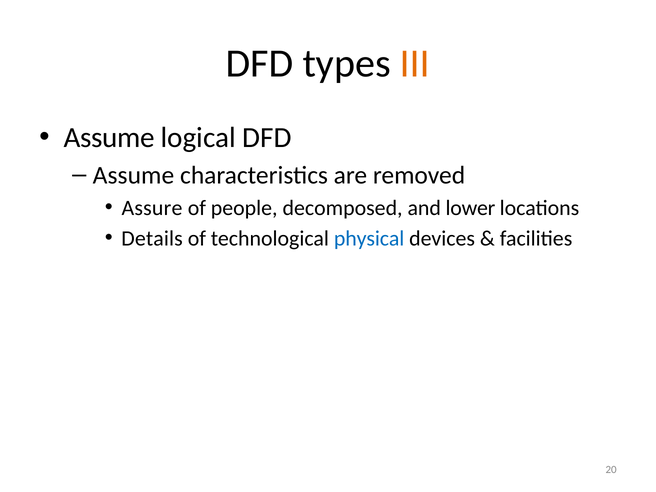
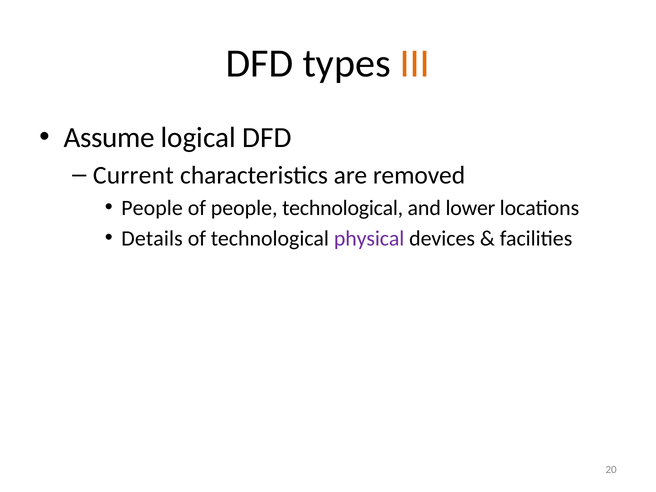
Assume at (133, 175): Assume -> Current
Assure at (152, 208): Assure -> People
people decomposed: decomposed -> technological
physical colour: blue -> purple
